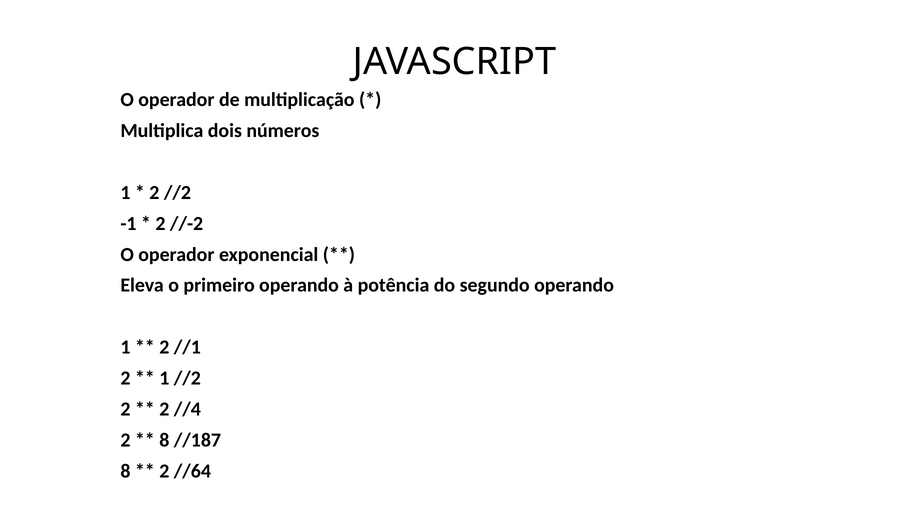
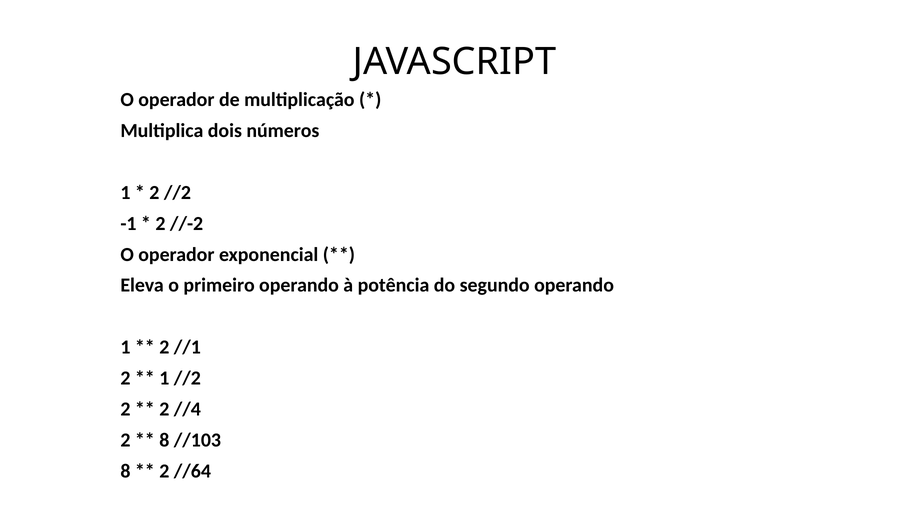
//187: //187 -> //103
